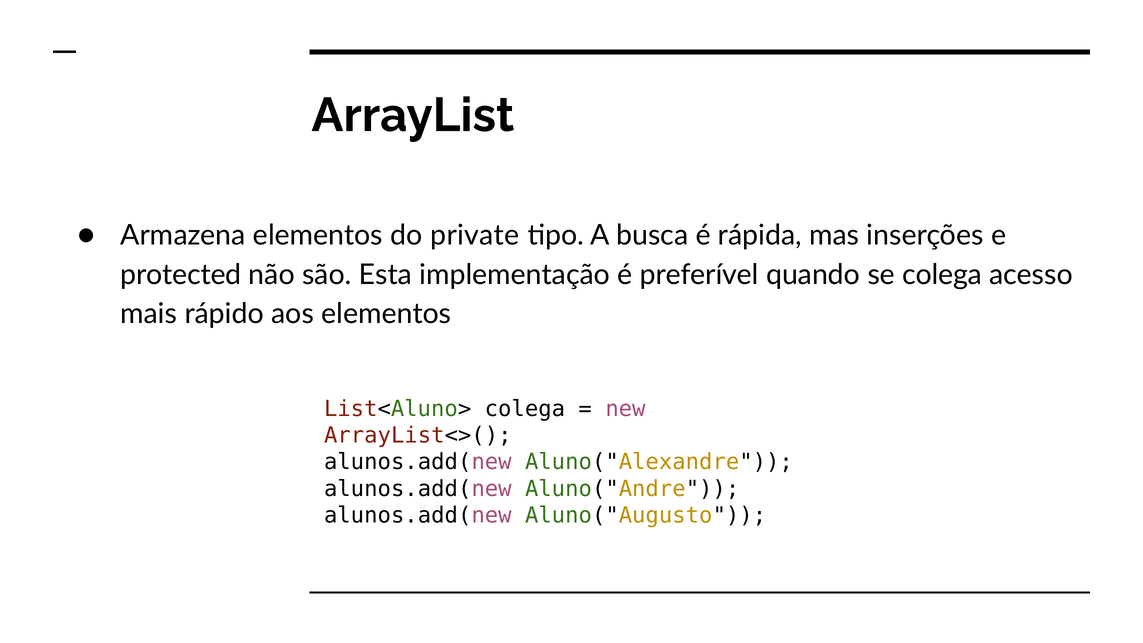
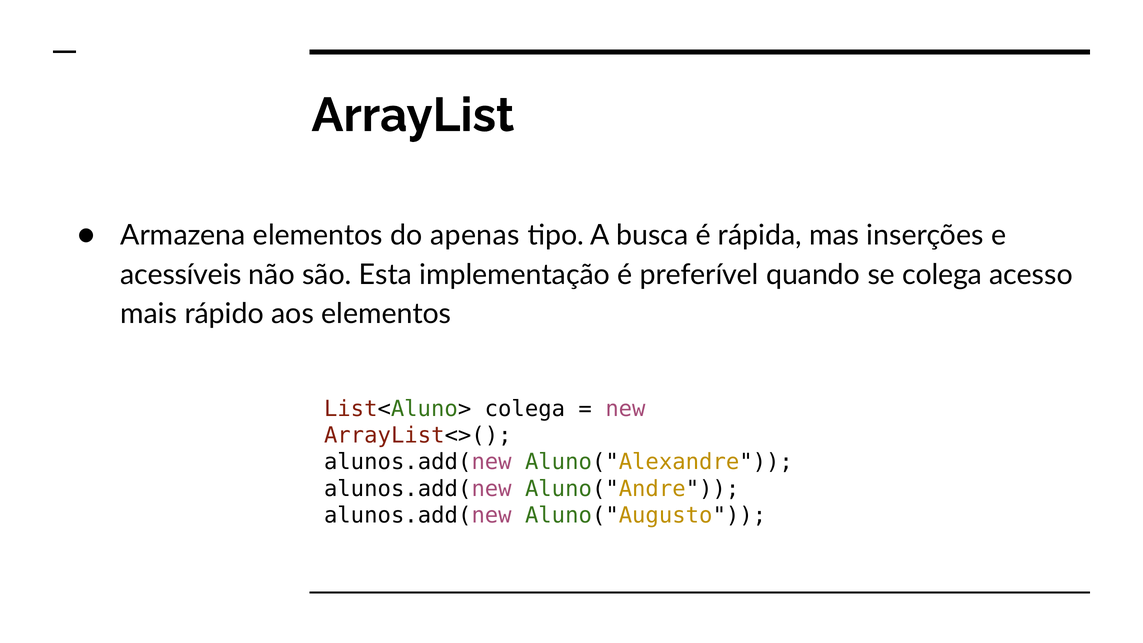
private: private -> apenas
protected: protected -> acessíveis
